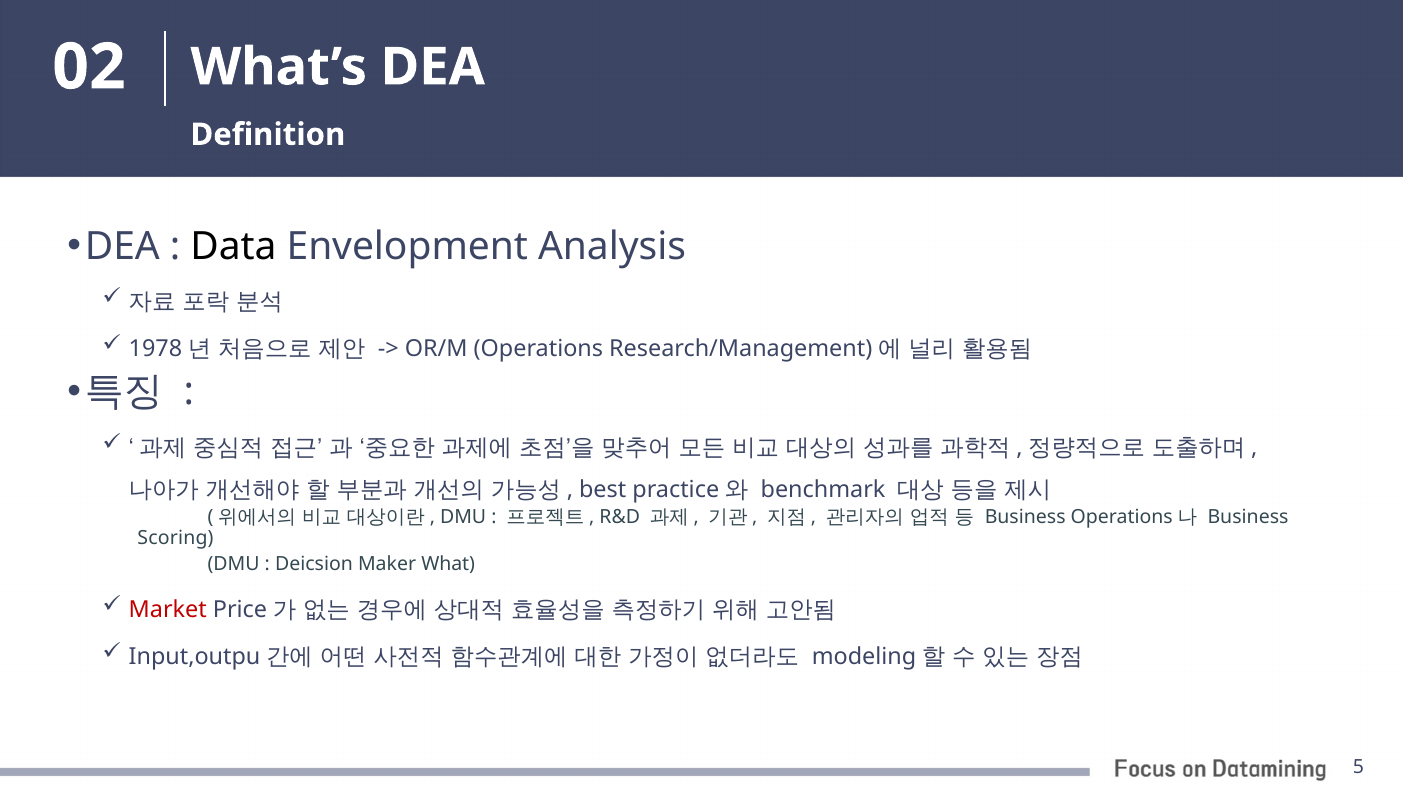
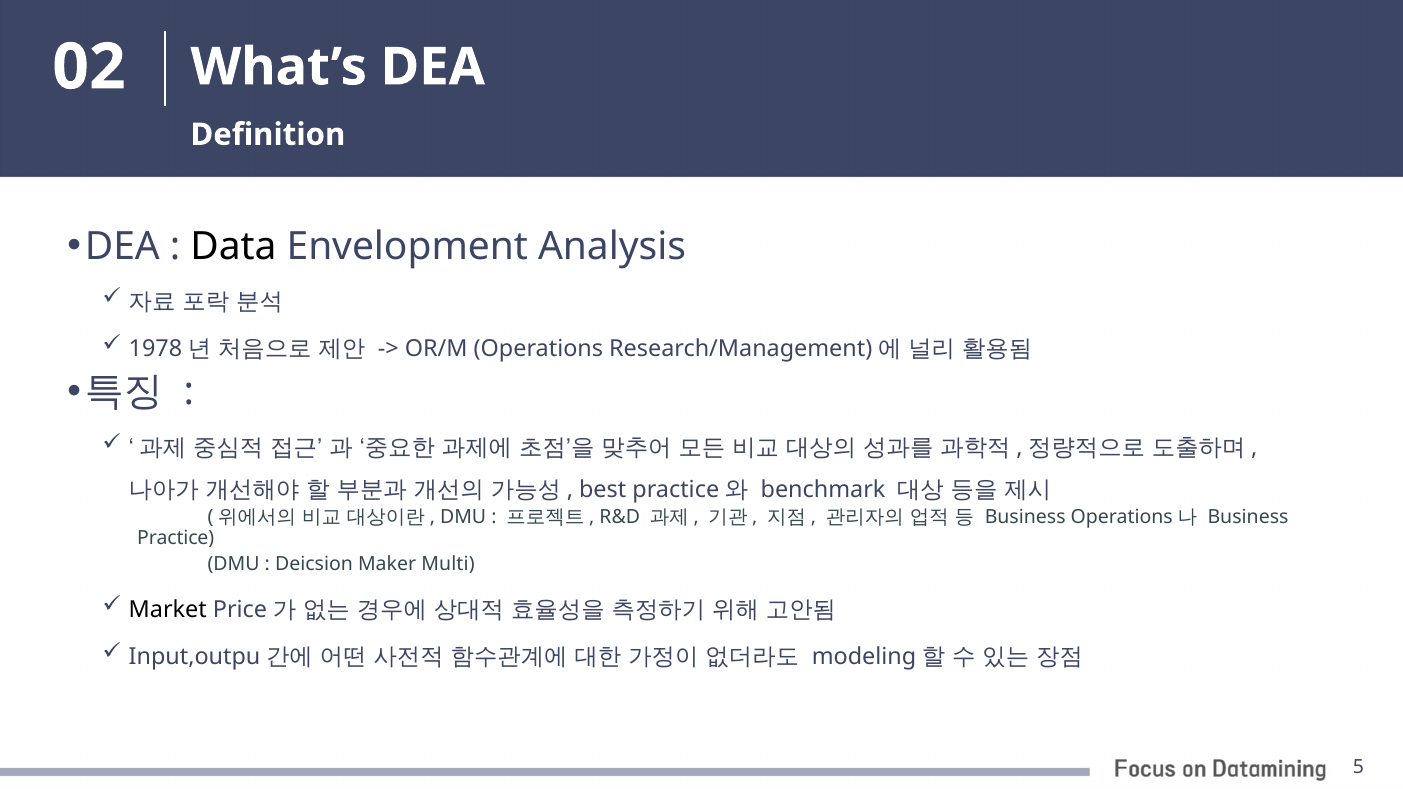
Scoring at (175, 539): Scoring -> Practice
What: What -> Multi
Market colour: red -> black
